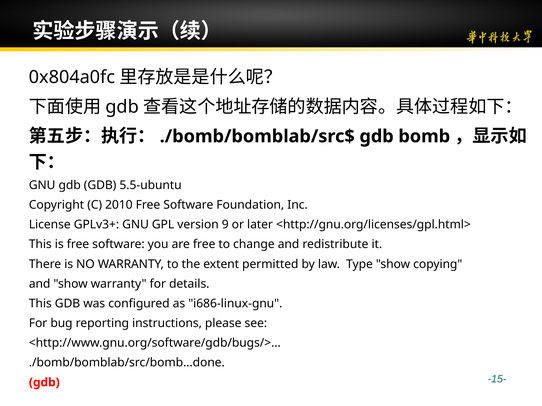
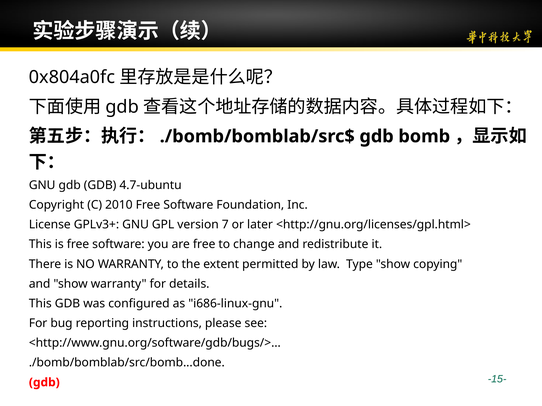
5.5-ubuntu: 5.5-ubuntu -> 4.7-ubuntu
9: 9 -> 7
